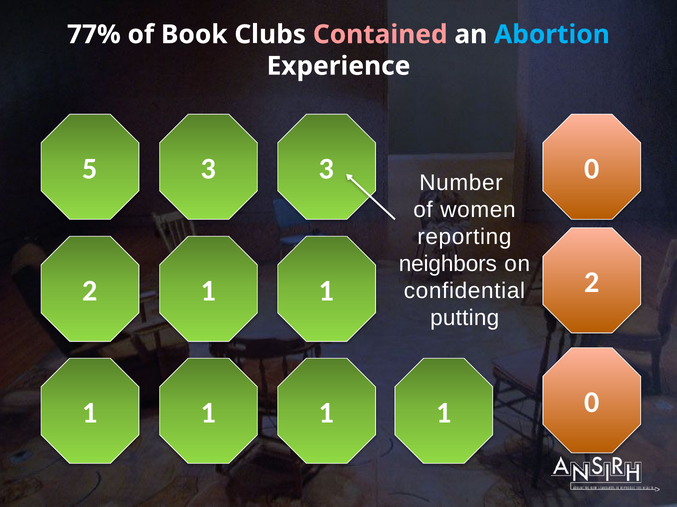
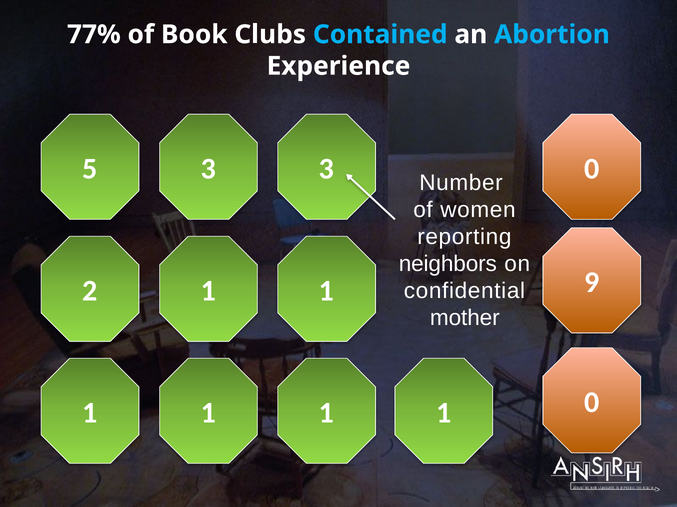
Contained colour: pink -> light blue
1 2: 2 -> 9
putting: putting -> mother
